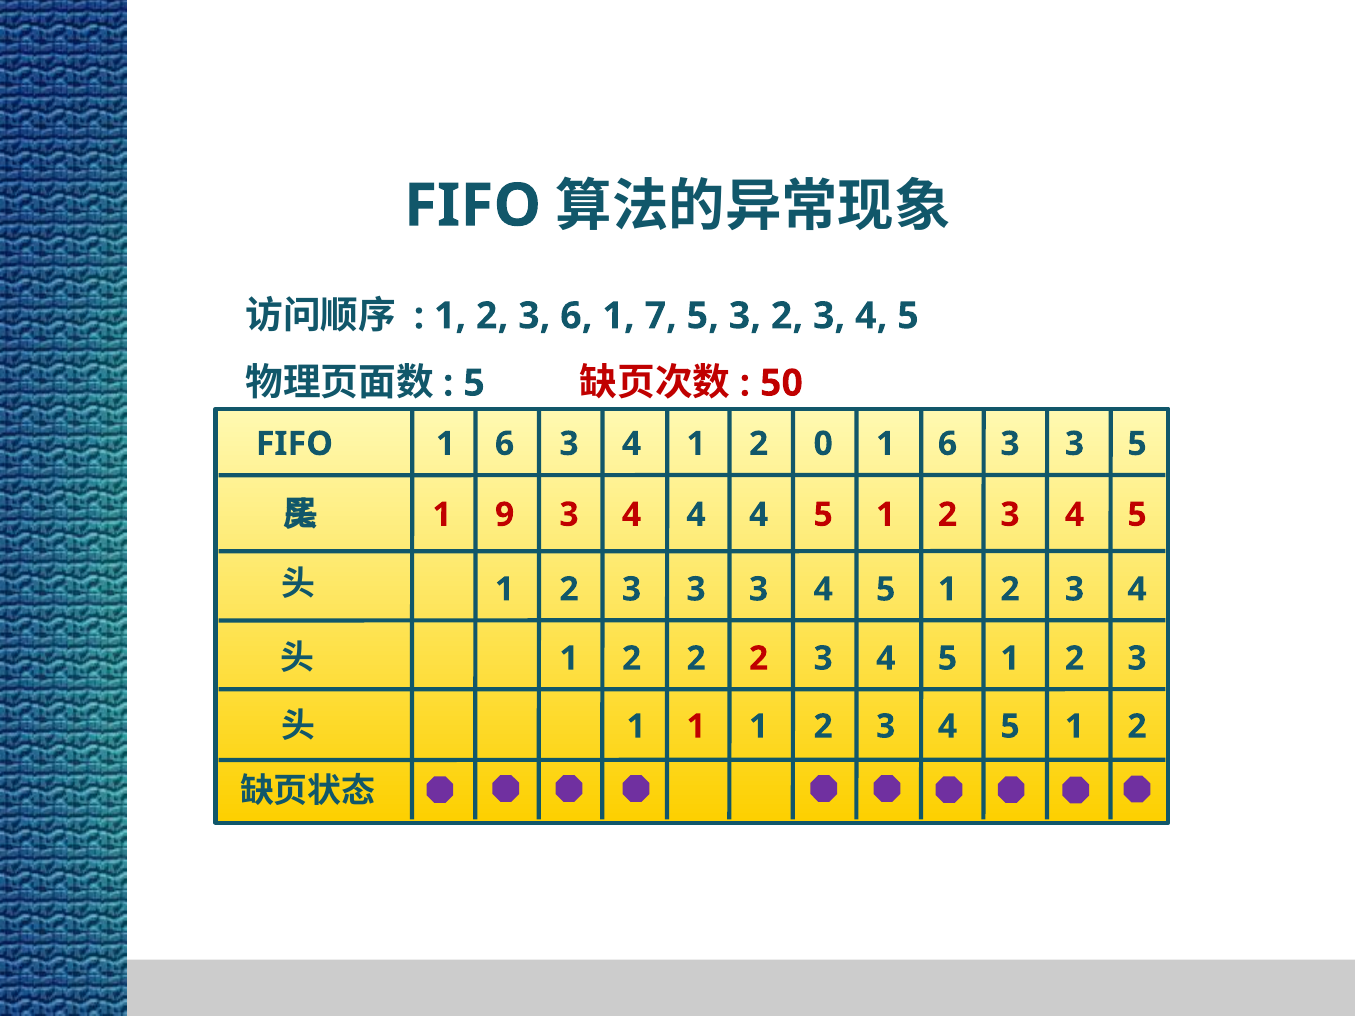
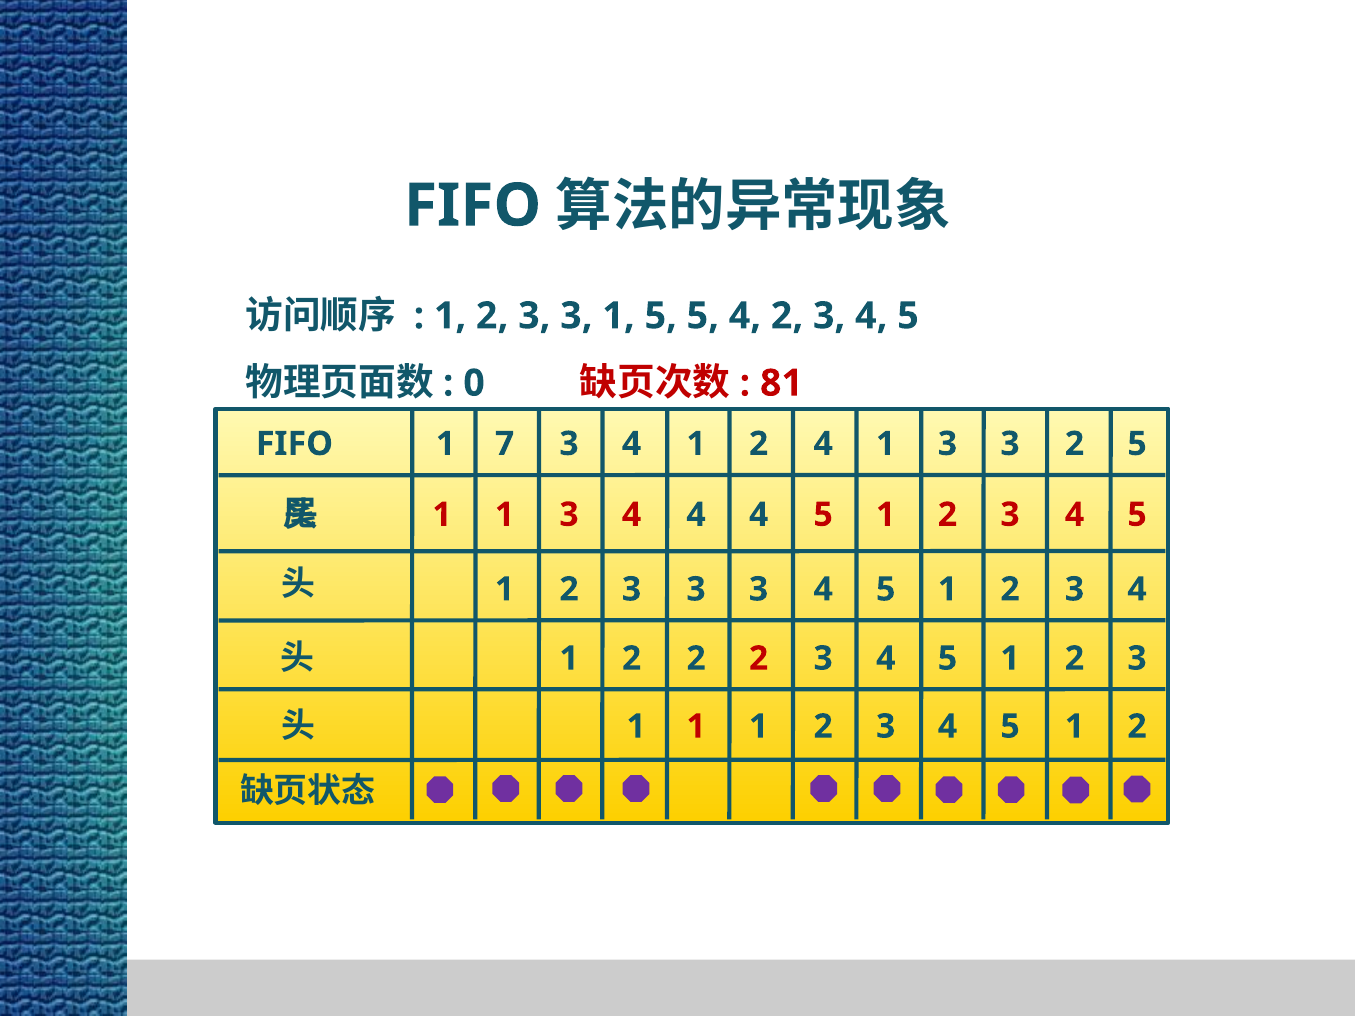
2 3 6: 6 -> 3
7 at (661, 316): 7 -> 5
3 at (745, 316): 3 -> 4
5 at (474, 383): 5 -> 0
50: 50 -> 81
FIFO 6: 6 -> 7
2 0: 0 -> 4
6 at (948, 444): 6 -> 3
3 at (1075, 444): 3 -> 2
9 at (505, 515): 9 -> 1
